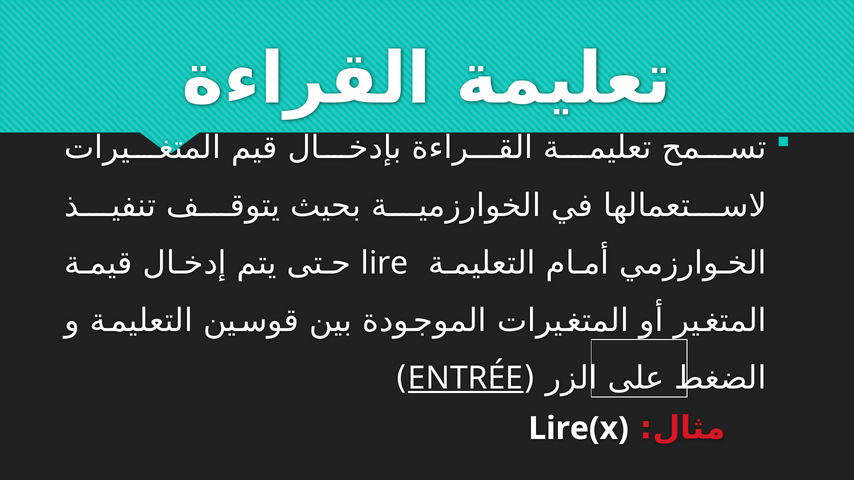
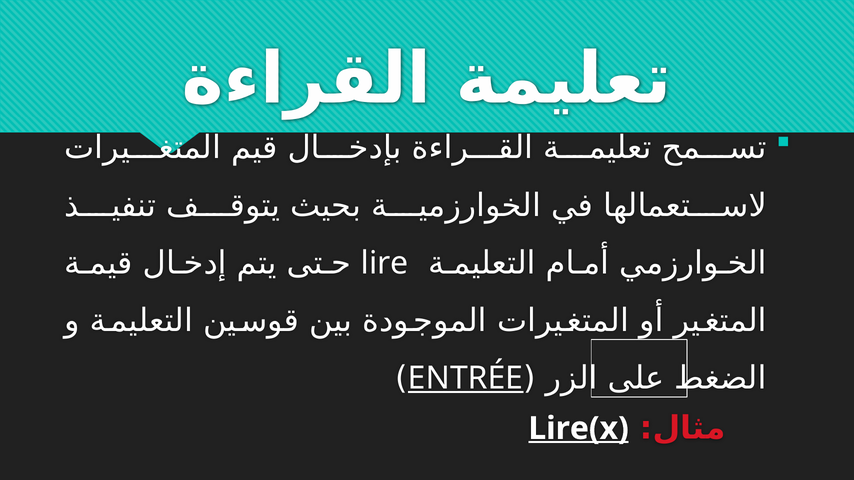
Lire(x underline: none -> present
